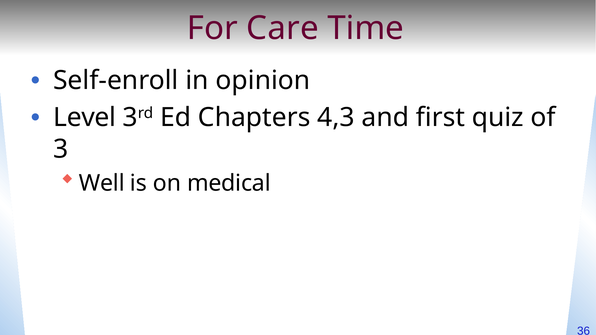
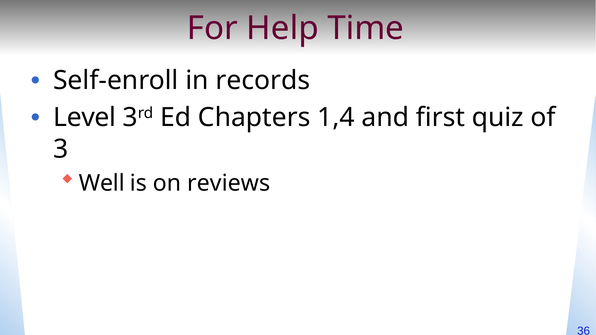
Care: Care -> Help
opinion: opinion -> records
4,3: 4,3 -> 1,4
medical: medical -> reviews
